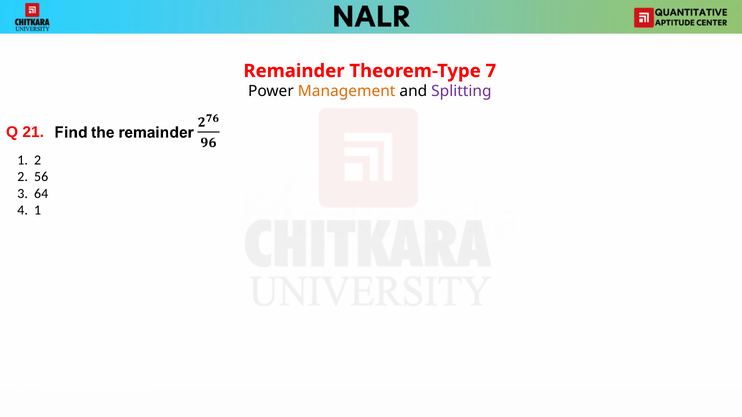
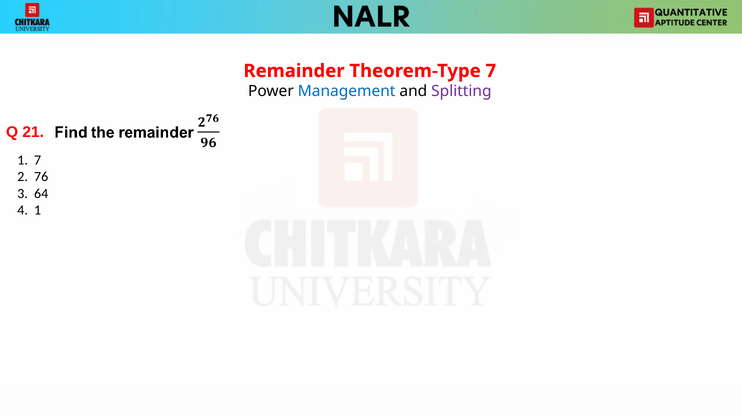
Management colour: orange -> blue
1 2: 2 -> 7
56: 56 -> 76
